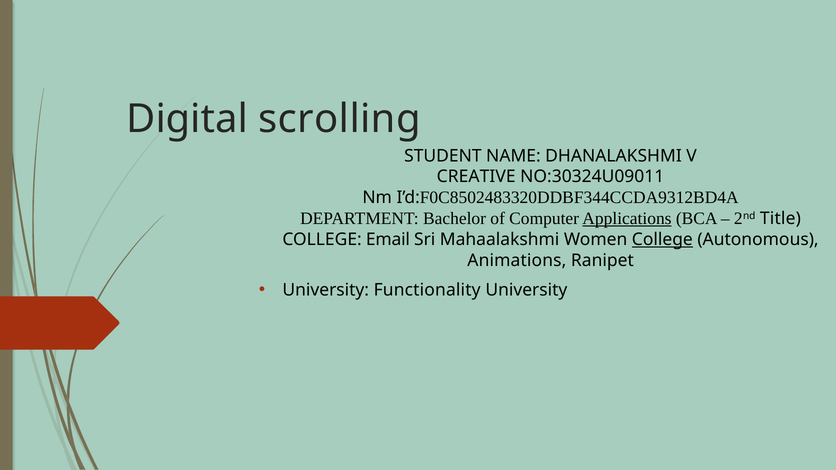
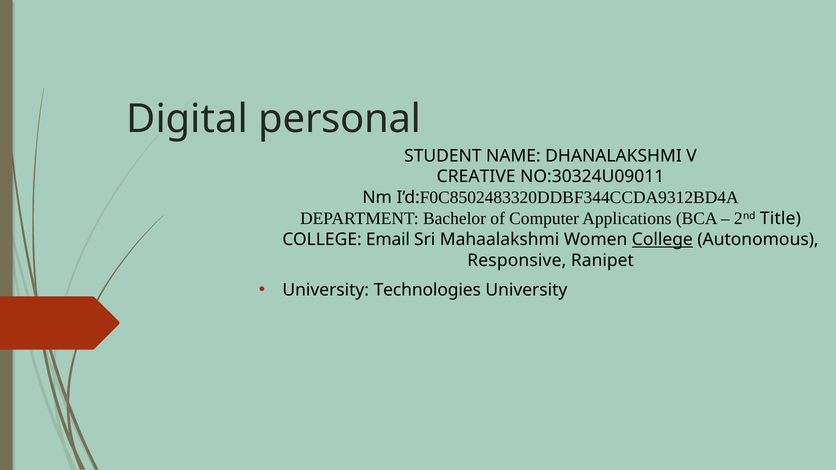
scrolling: scrolling -> personal
Applications underline: present -> none
Animations: Animations -> Responsive
Functionality: Functionality -> Technologies
